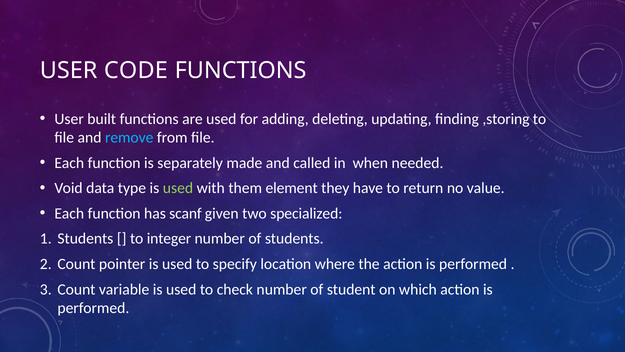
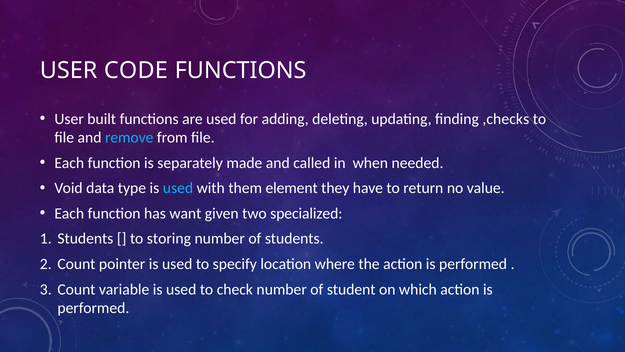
,storing: ,storing -> ,checks
used at (178, 188) colour: light green -> light blue
scanf: scanf -> want
integer: integer -> storing
